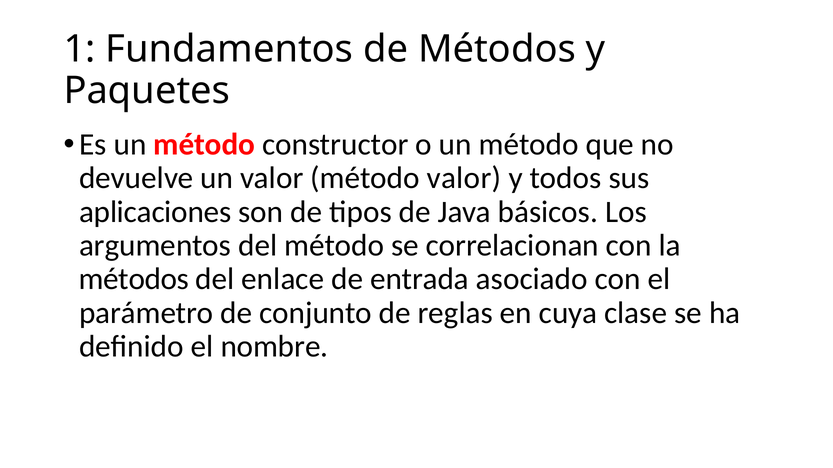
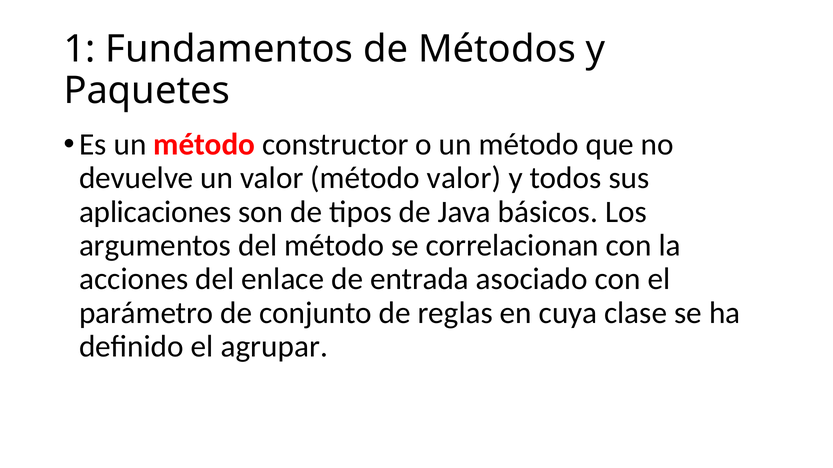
métodos at (134, 280): métodos -> acciones
nombre: nombre -> agrupar
